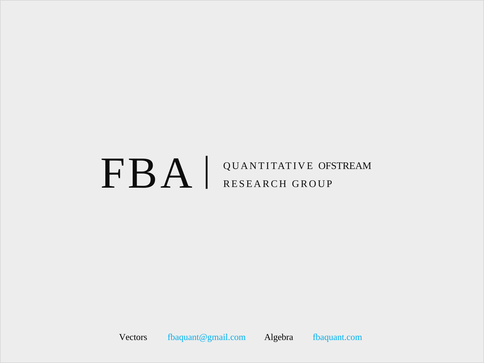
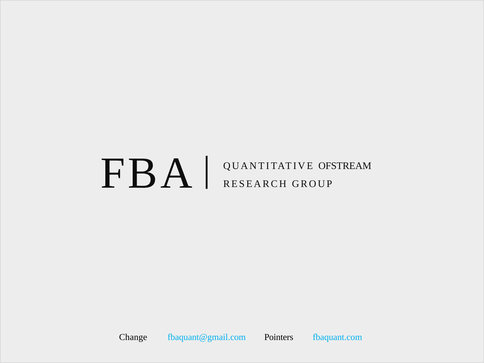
Vectors: Vectors -> Change
Algebra: Algebra -> Pointers
